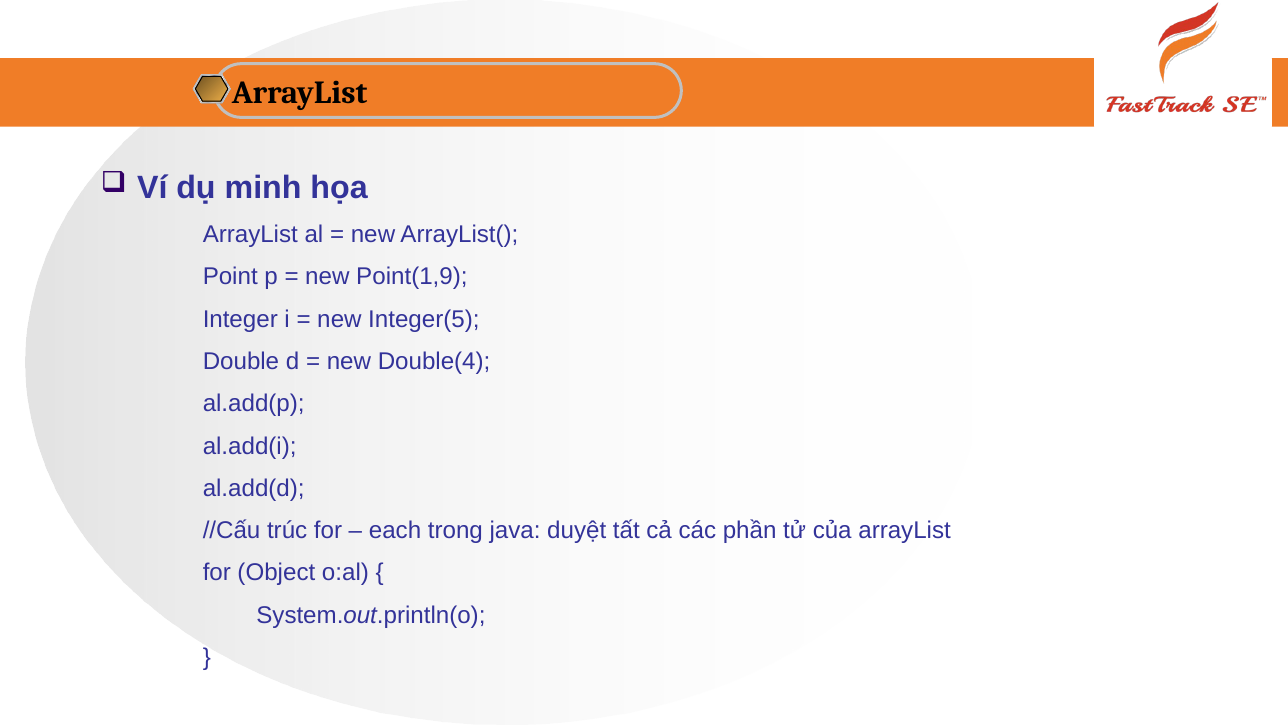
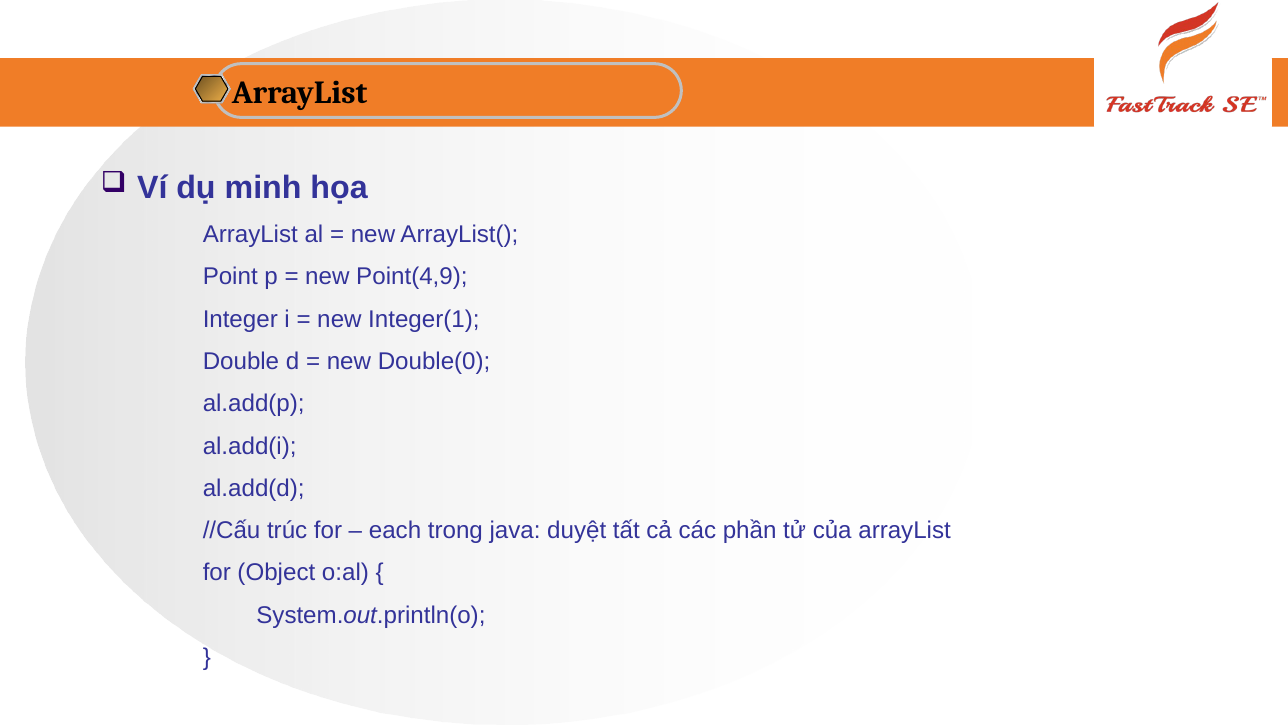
Point(1,9: Point(1,9 -> Point(4,9
Integer(5: Integer(5 -> Integer(1
Double(4: Double(4 -> Double(0
